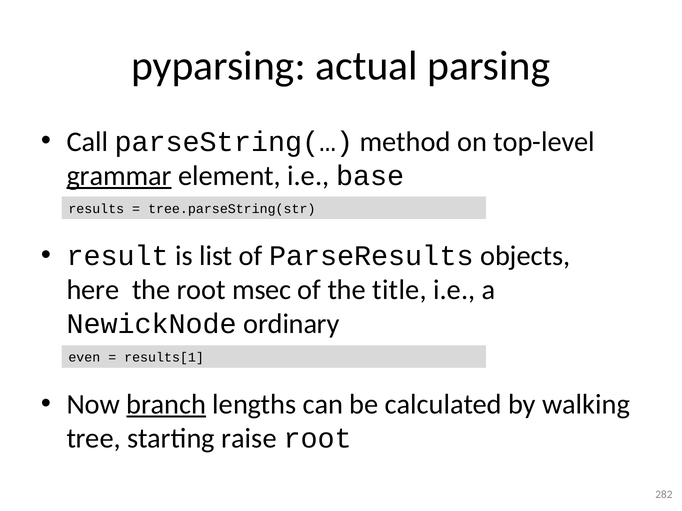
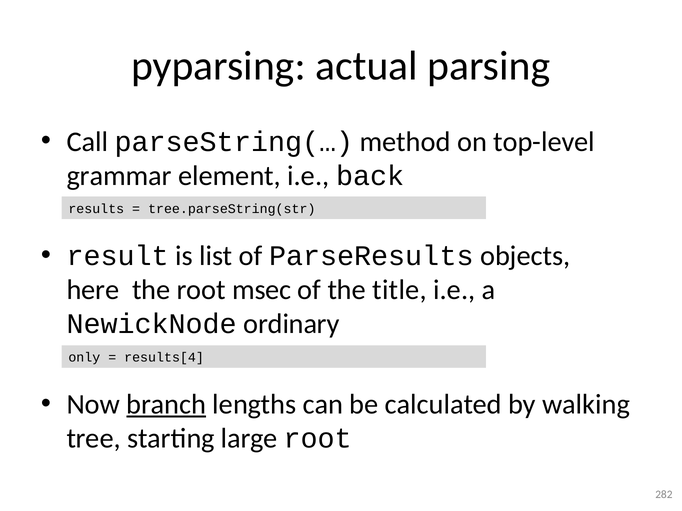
grammar underline: present -> none
base: base -> back
even: even -> only
results[1: results[1 -> results[4
raise: raise -> large
